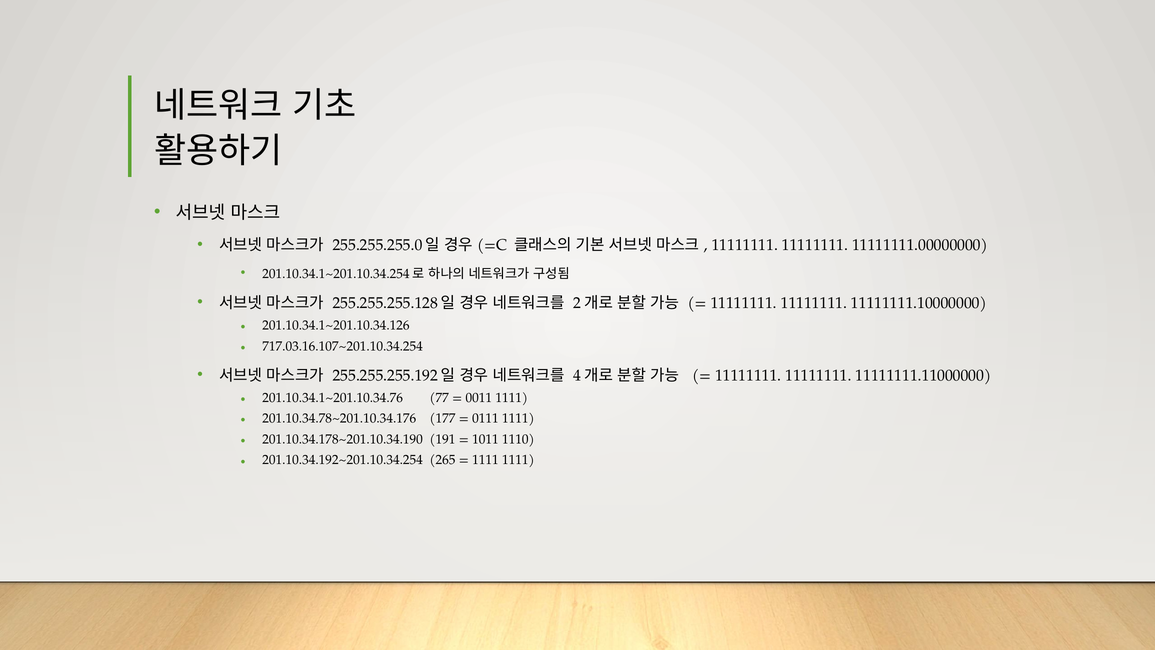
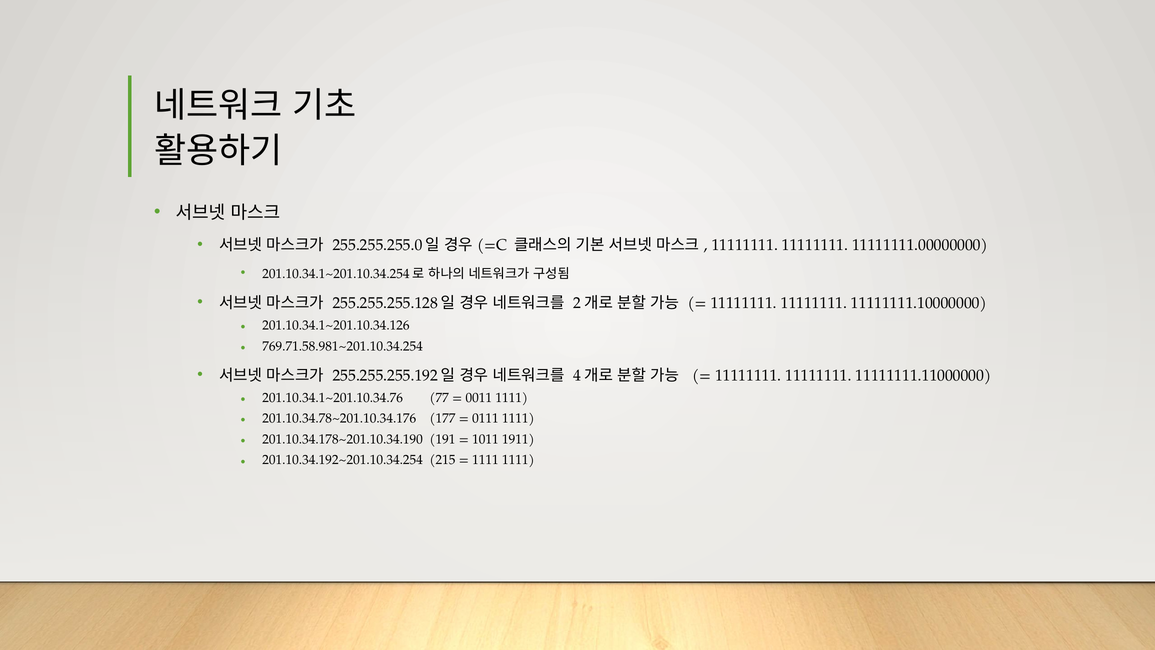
717.03.16.107~201.10.34.254: 717.03.16.107~201.10.34.254 -> 769.71.58.981~201.10.34.254
1110: 1110 -> 1911
265: 265 -> 215
